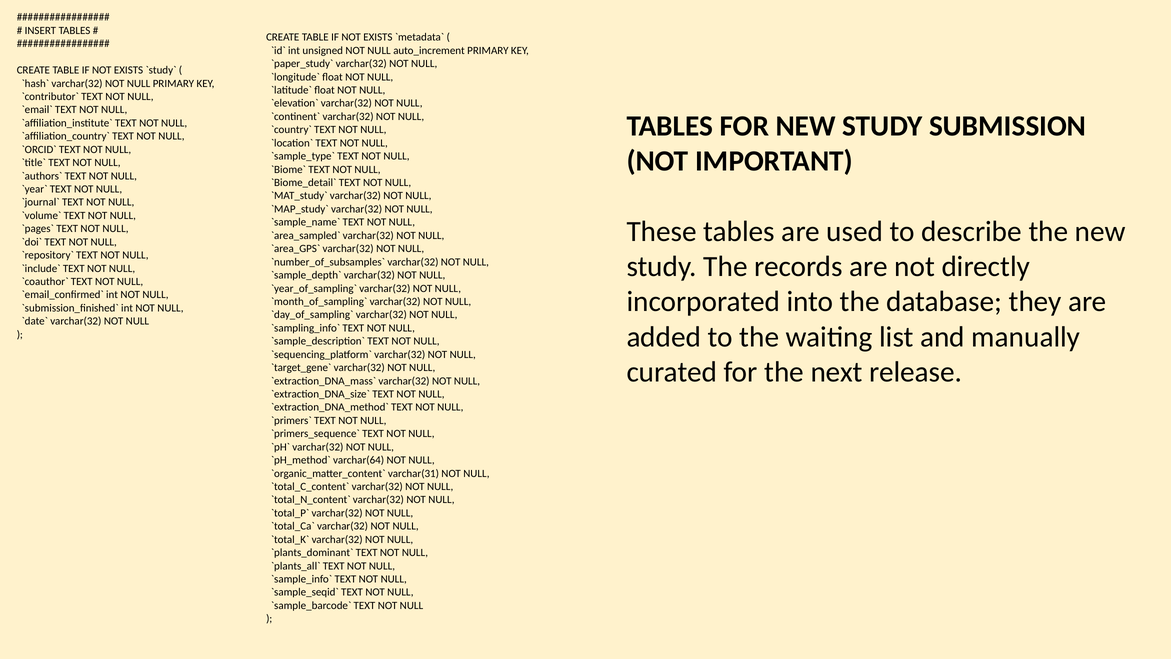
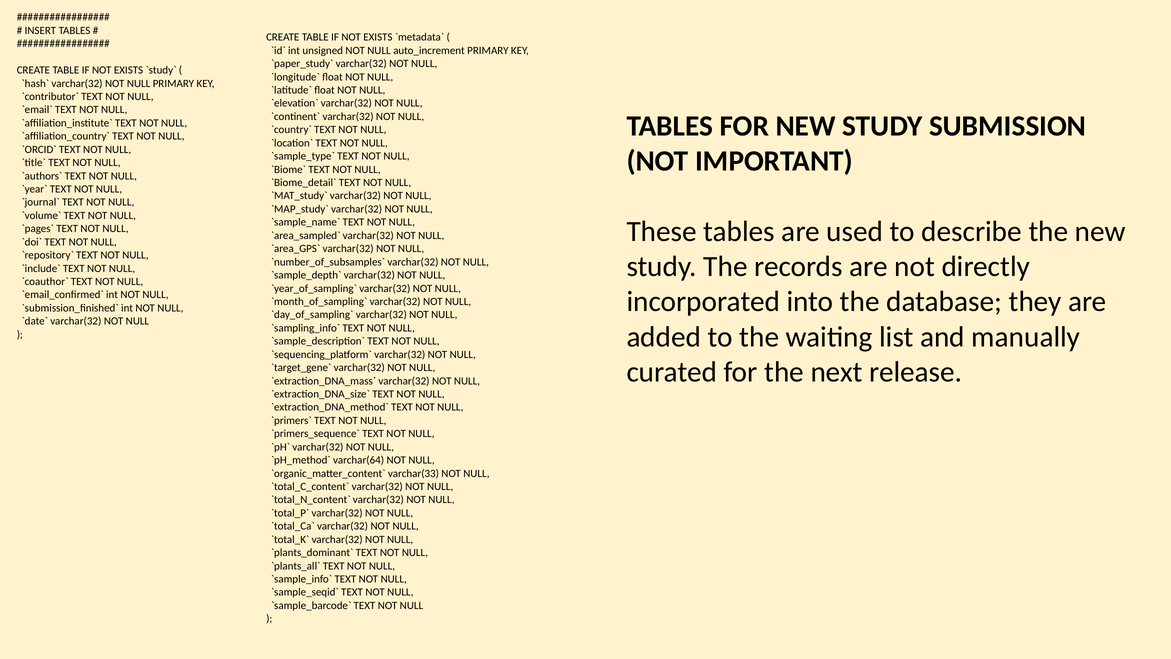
varchar(31: varchar(31 -> varchar(33
